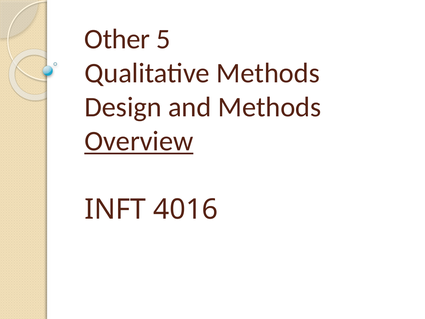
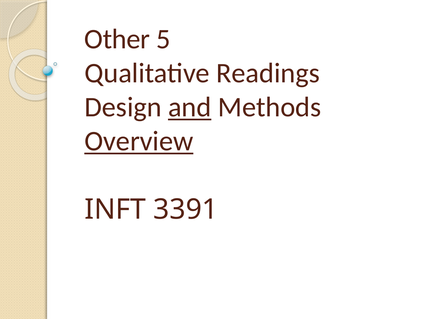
Qualitative Methods: Methods -> Readings
and underline: none -> present
4016: 4016 -> 3391
